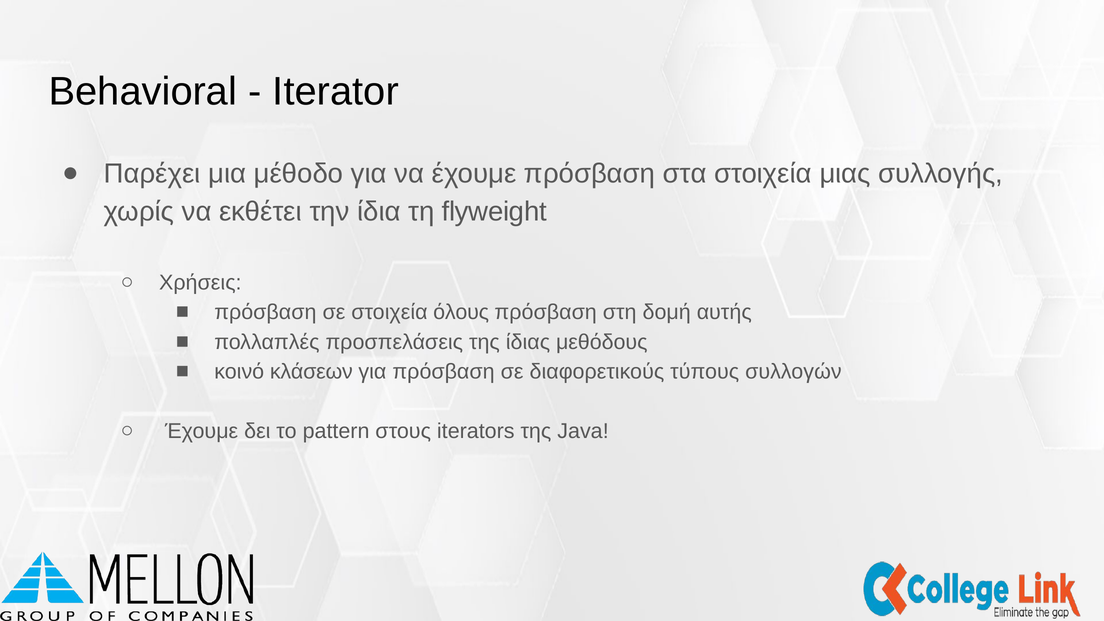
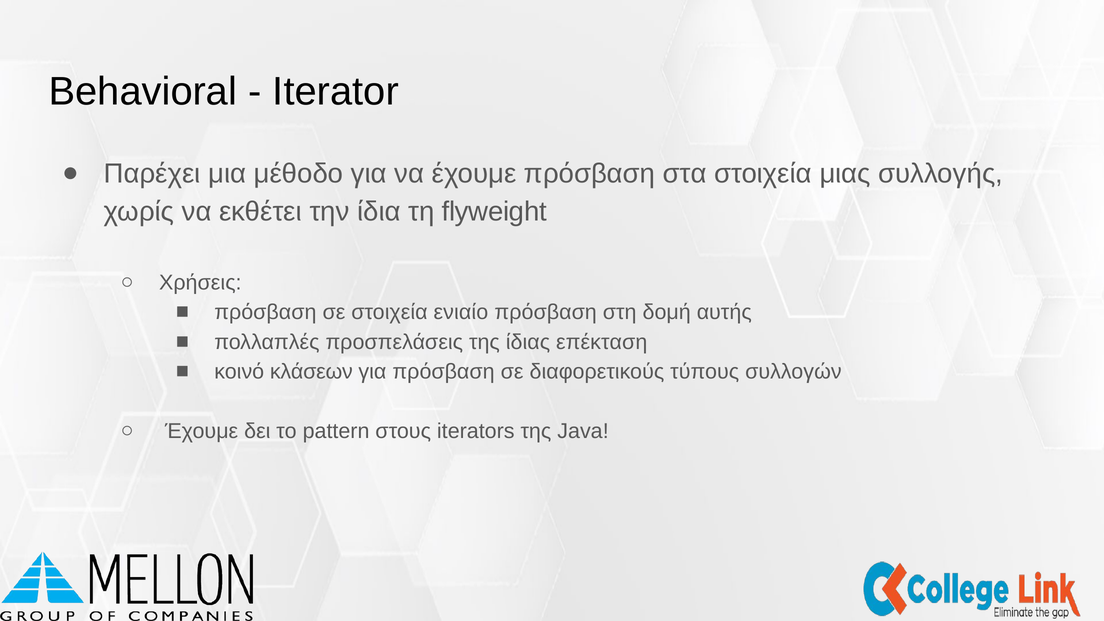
όλους: όλους -> ενιαίο
μεθόδους: μεθόδους -> επέκταση
